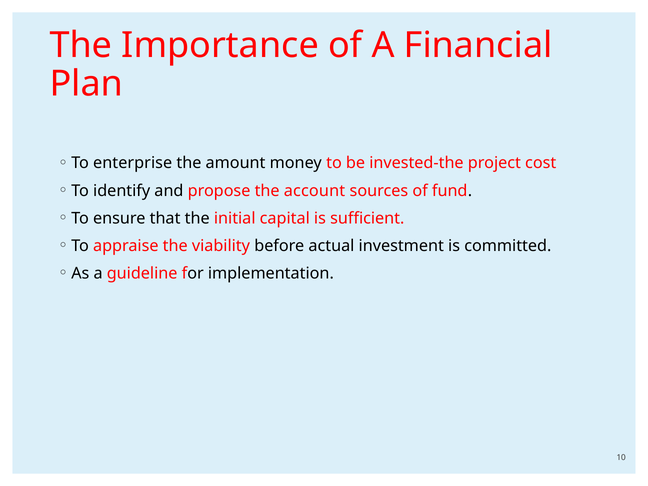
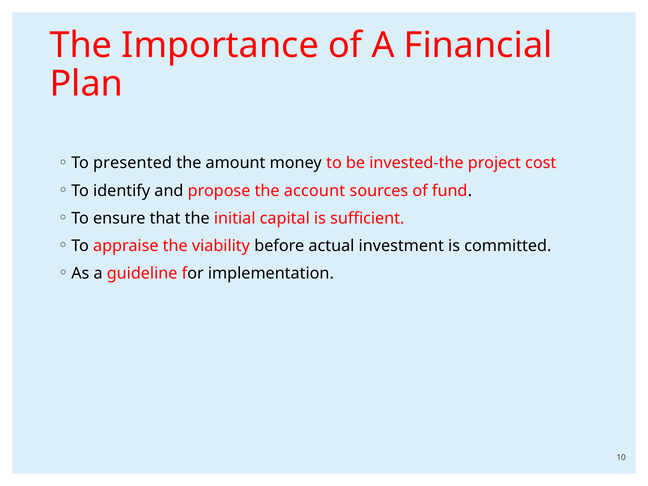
enterprise: enterprise -> presented
